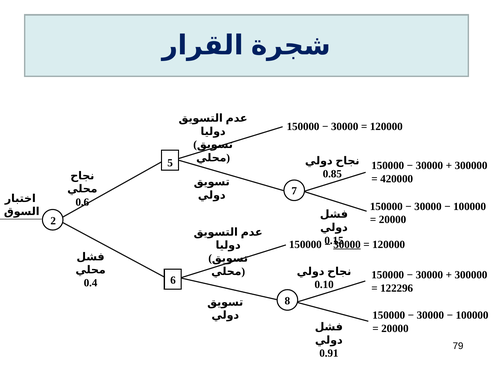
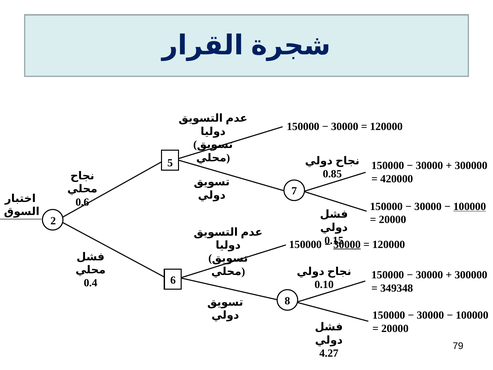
100000 at (470, 206) underline: none -> present
122296: 122296 -> 349348
0.91: 0.91 -> 4.27
